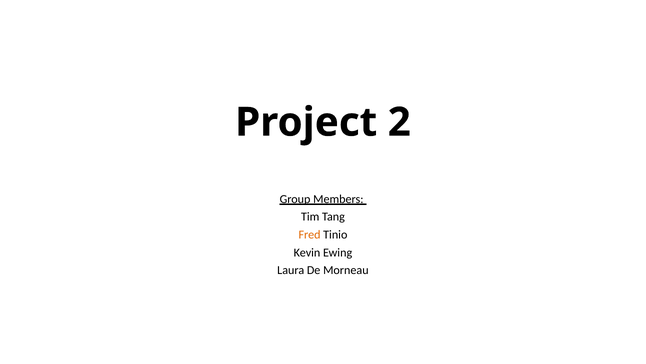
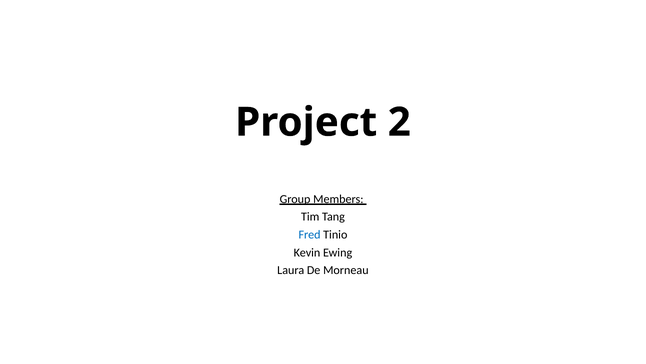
Fred colour: orange -> blue
